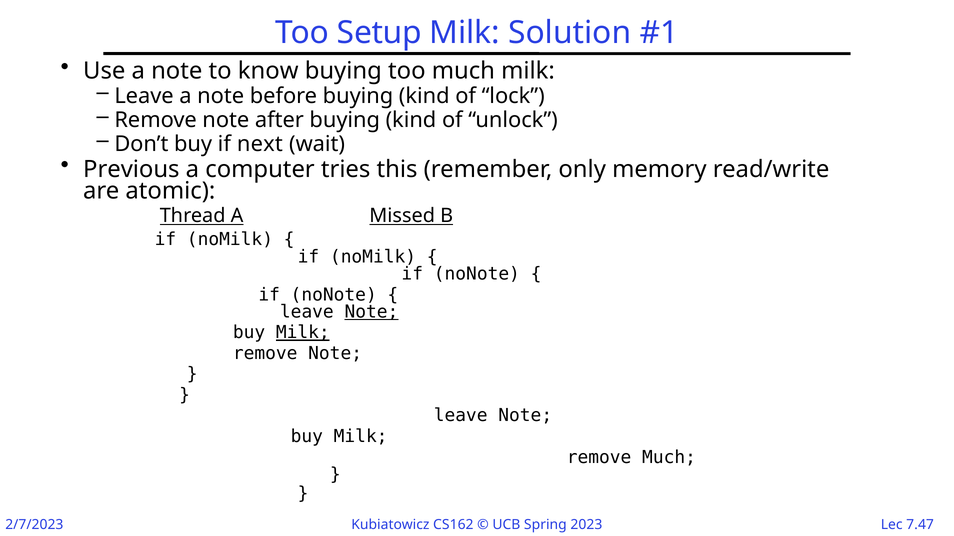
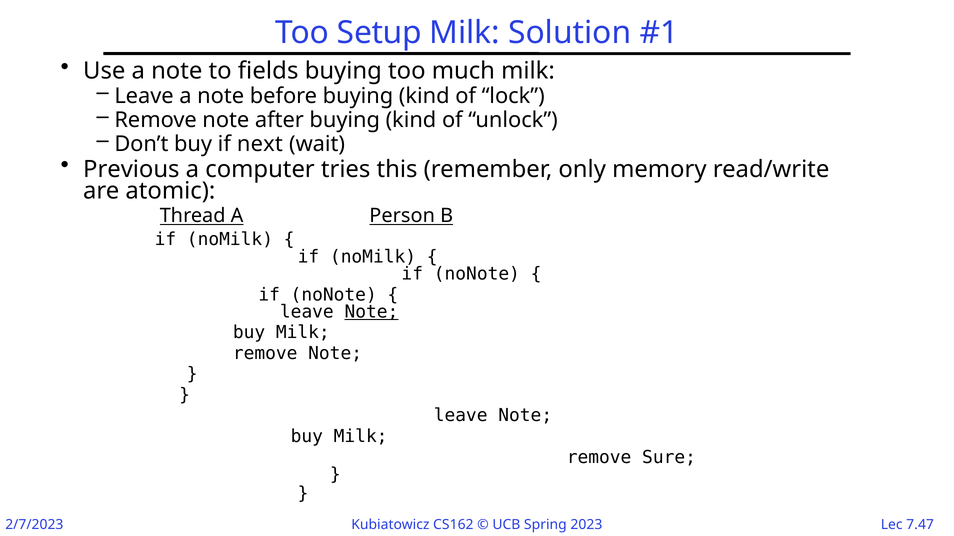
know: know -> fields
Missed: Missed -> Person
Milk at (303, 333) underline: present -> none
remove Much: Much -> Sure
